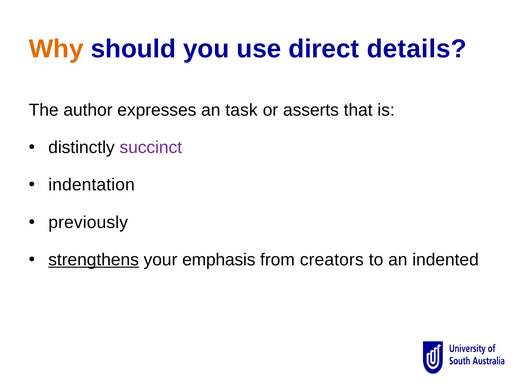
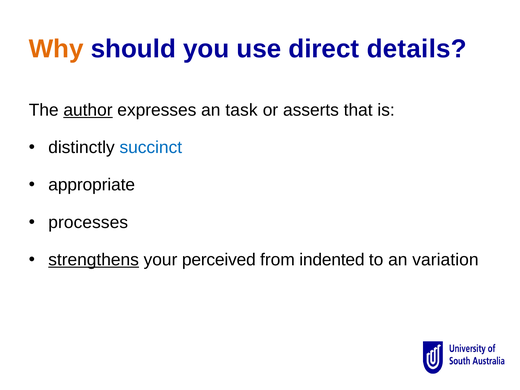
author underline: none -> present
succinct colour: purple -> blue
indentation: indentation -> appropriate
previously: previously -> processes
emphasis: emphasis -> perceived
creators: creators -> indented
indented: indented -> variation
